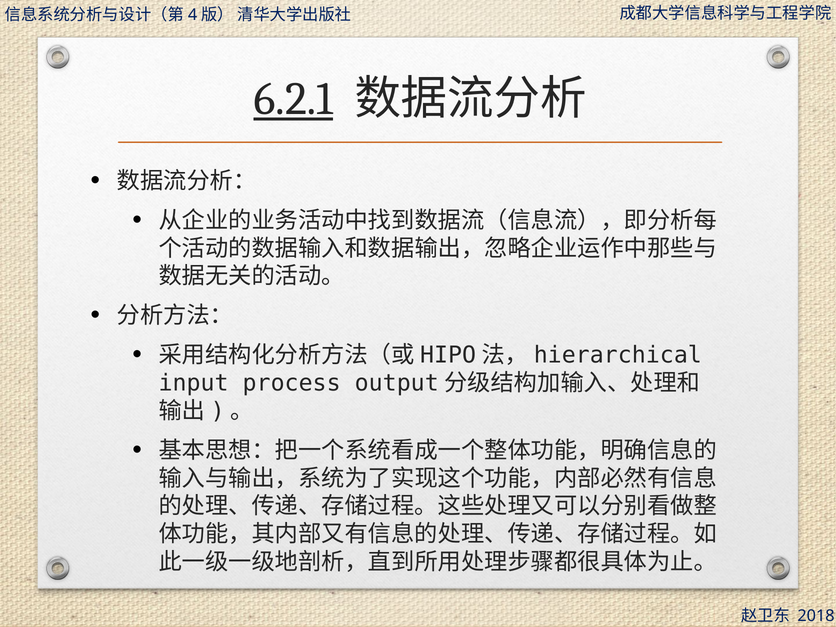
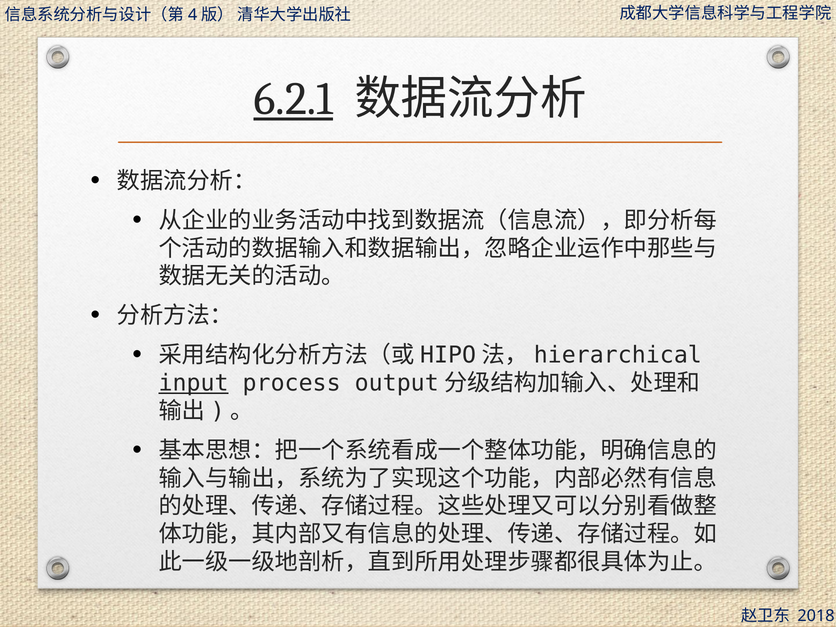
input underline: none -> present
